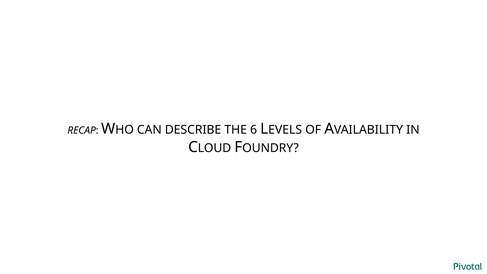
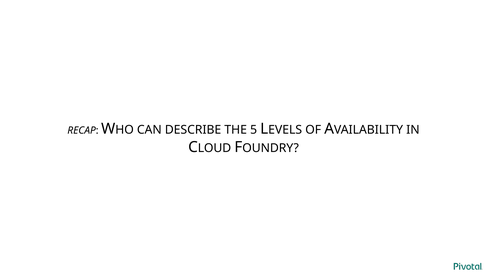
6: 6 -> 5
